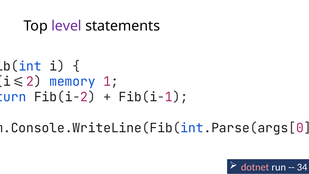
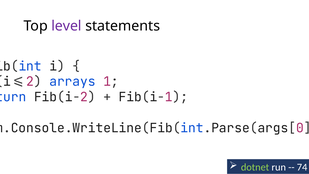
memory: memory -> arrays
dotnet colour: pink -> light green
34: 34 -> 74
